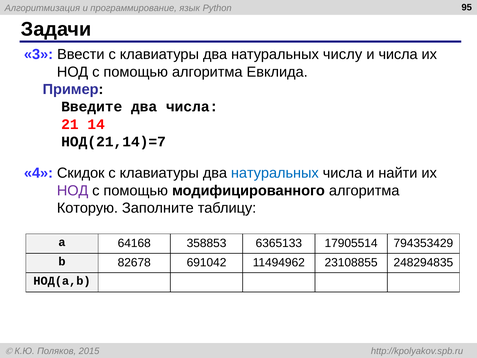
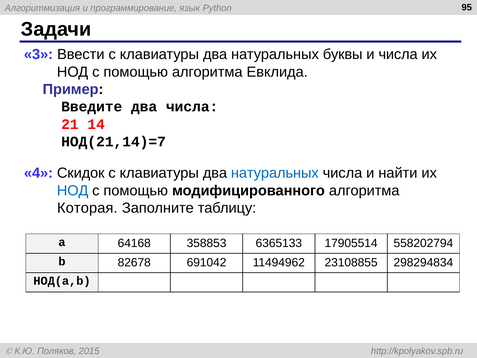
числу: числу -> буквы
НОД at (73, 190) colour: purple -> blue
Которую: Которую -> Которая
794353429: 794353429 -> 558202794
248294835: 248294835 -> 298294834
